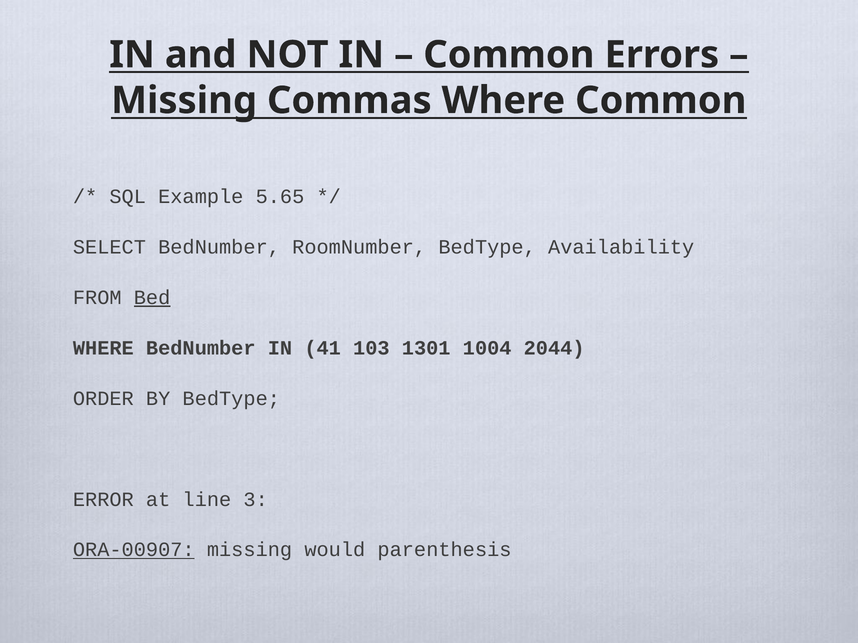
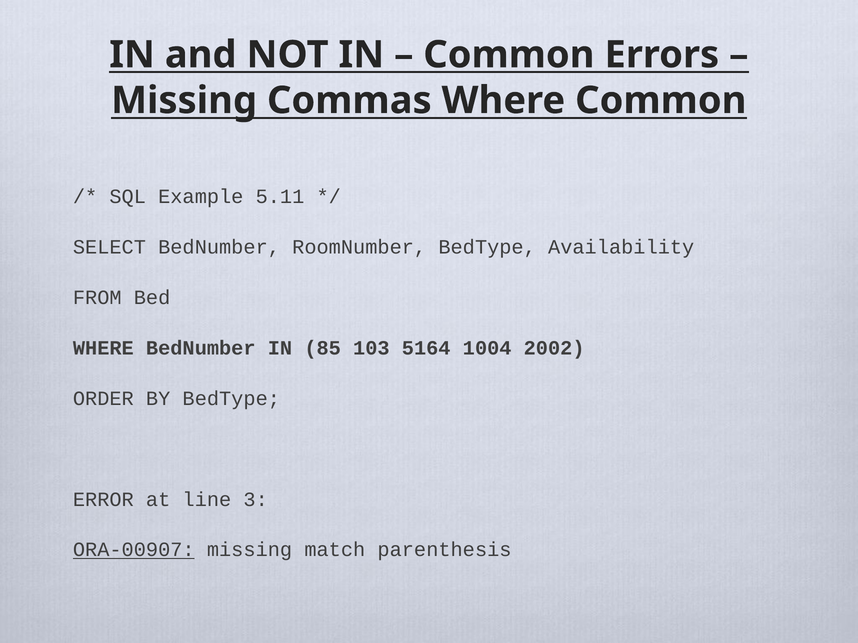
5.65: 5.65 -> 5.11
Bed underline: present -> none
41: 41 -> 85
1301: 1301 -> 5164
2044: 2044 -> 2002
would: would -> match
